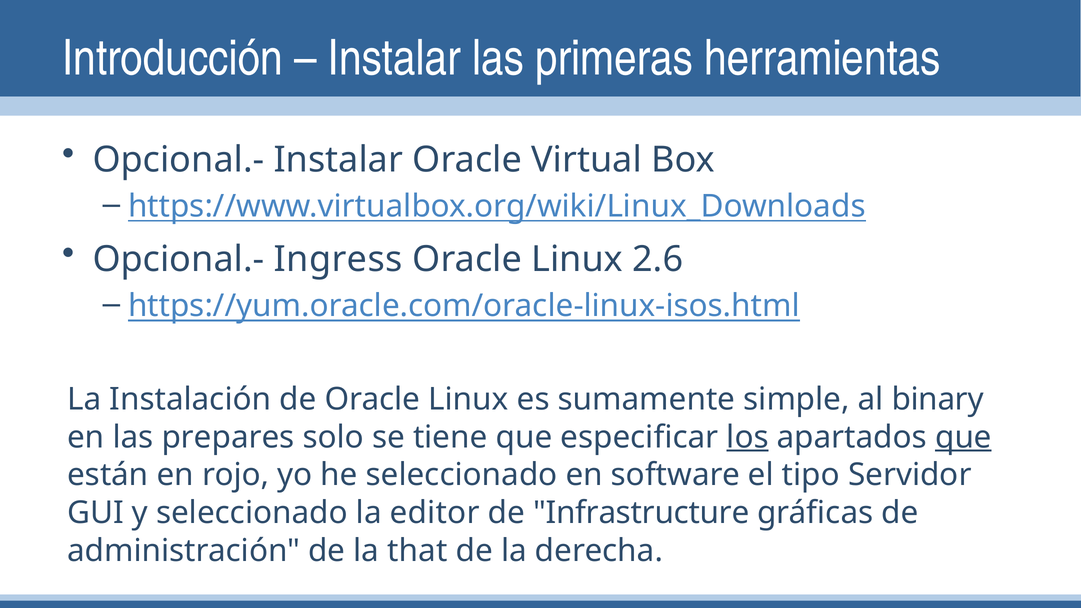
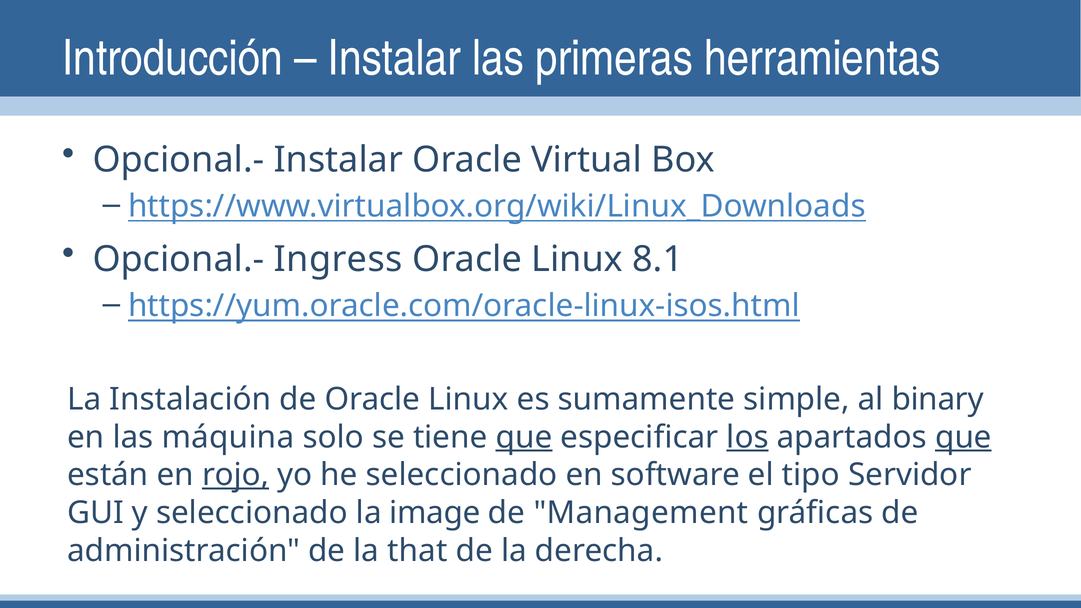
2.6: 2.6 -> 8.1
prepares: prepares -> máquina
que at (524, 437) underline: none -> present
rojo underline: none -> present
editor: editor -> image
Infrastructure: Infrastructure -> Management
